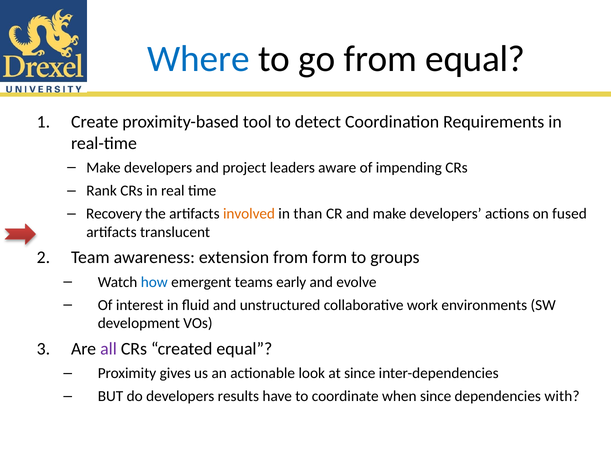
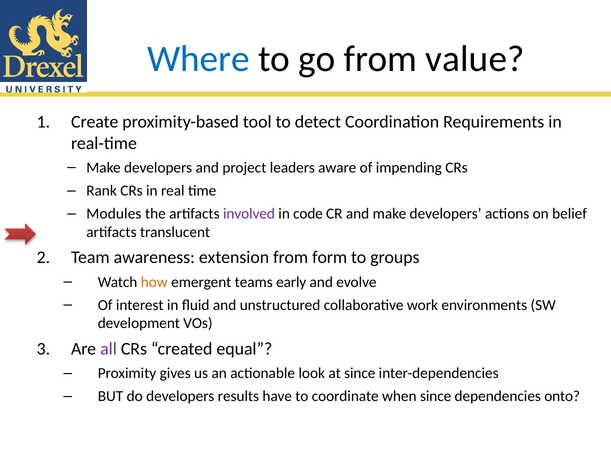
from equal: equal -> value
Recovery: Recovery -> Modules
involved colour: orange -> purple
than: than -> code
fused: fused -> belief
how colour: blue -> orange
with: with -> onto
